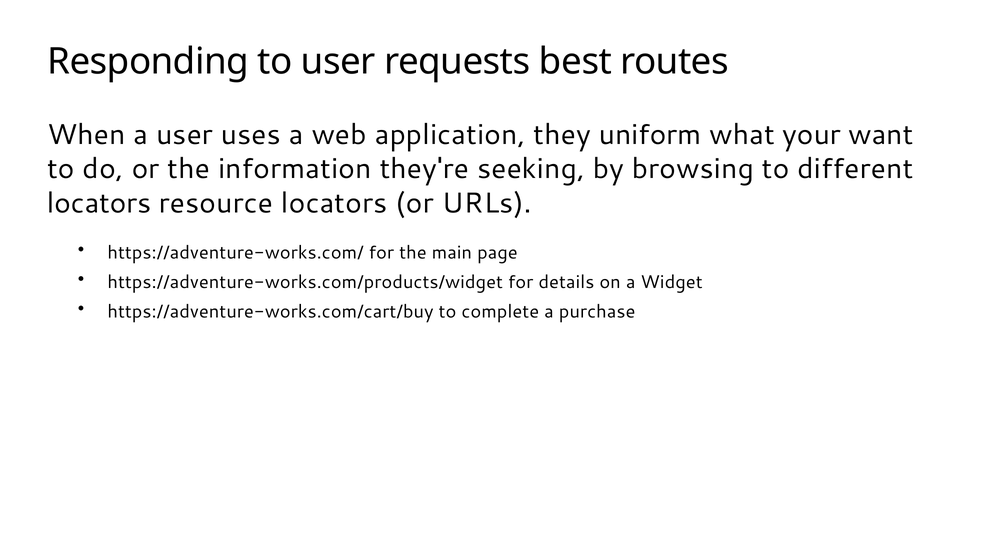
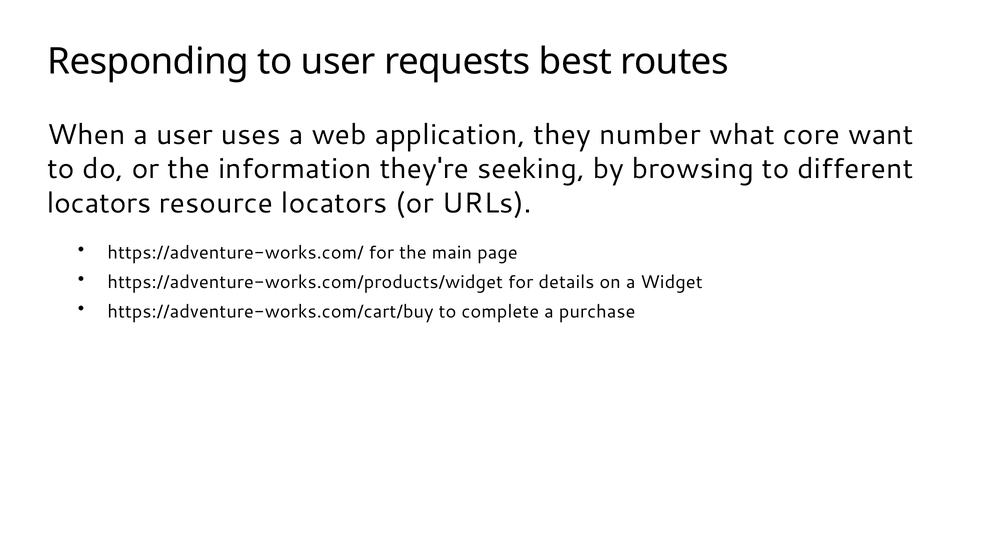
uniform: uniform -> number
your: your -> core
